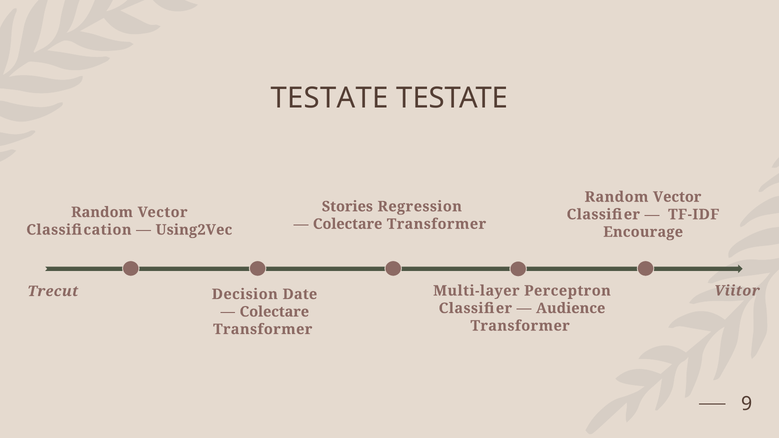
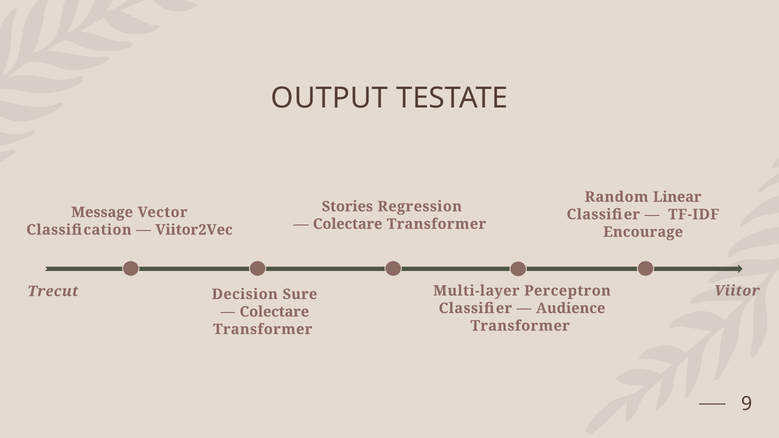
TESTATE at (330, 98): TESTATE -> OUTPUT
Vector at (677, 197): Vector -> Linear
Random at (102, 212): Random -> Message
Using2Vec: Using2Vec -> Viitor2Vec
Date: Date -> Sure
